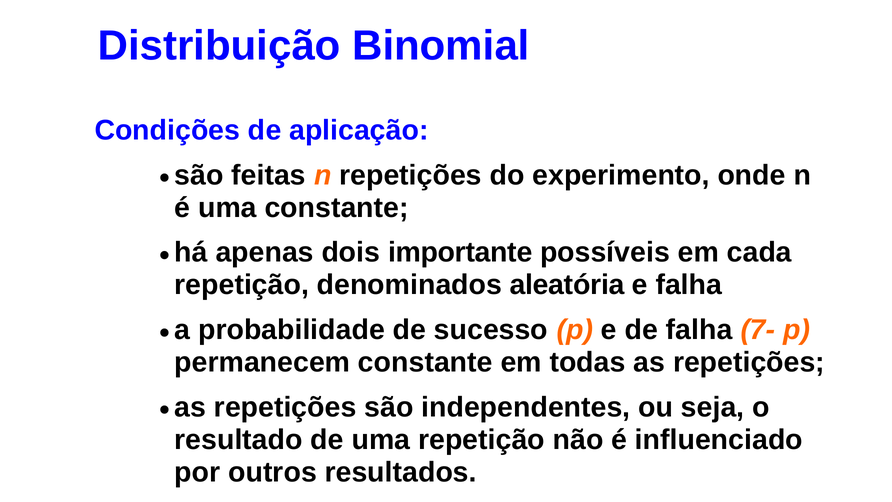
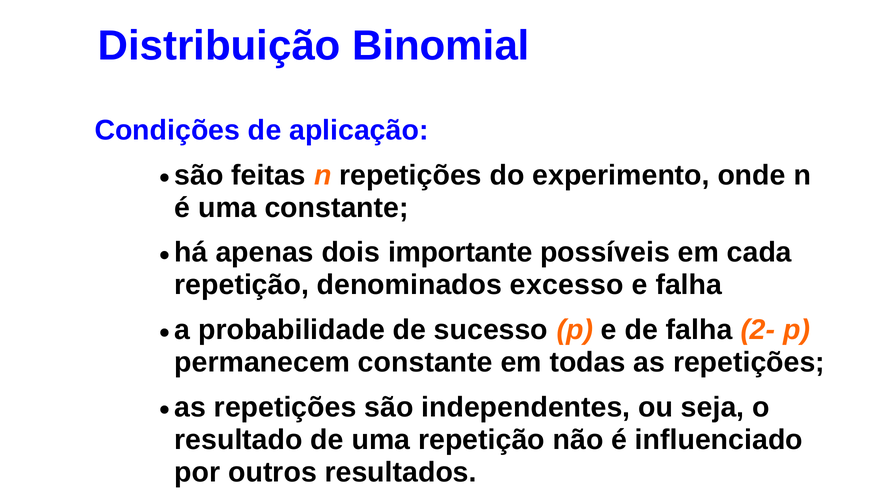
aleatória: aleatória -> excesso
7-: 7- -> 2-
